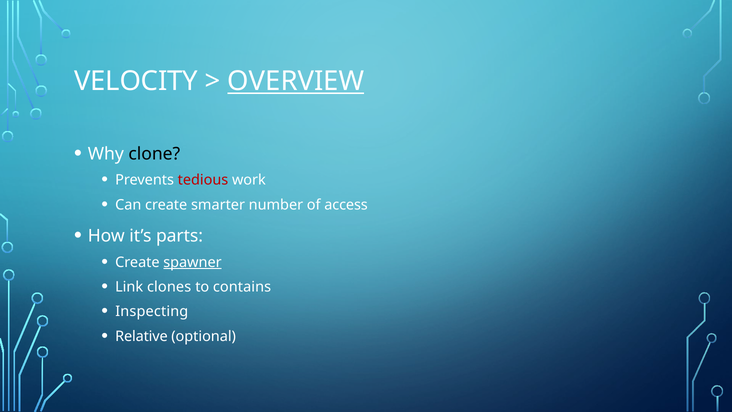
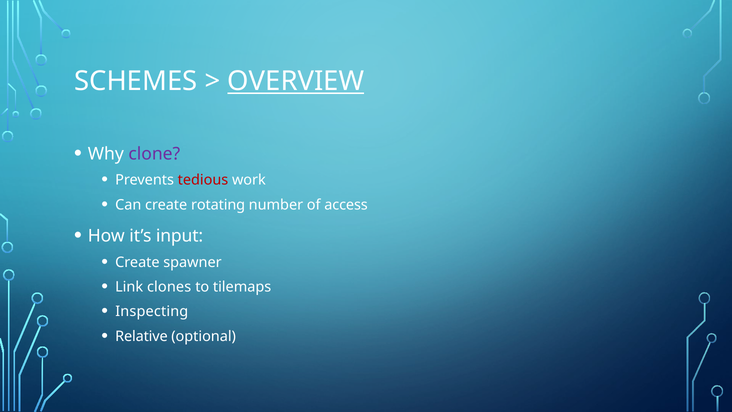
VELOCITY: VELOCITY -> SCHEMES
clone colour: black -> purple
smarter: smarter -> rotating
parts: parts -> input
spawner underline: present -> none
contains: contains -> tilemaps
